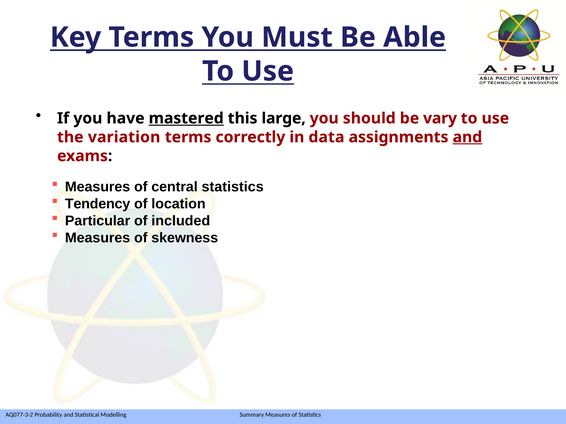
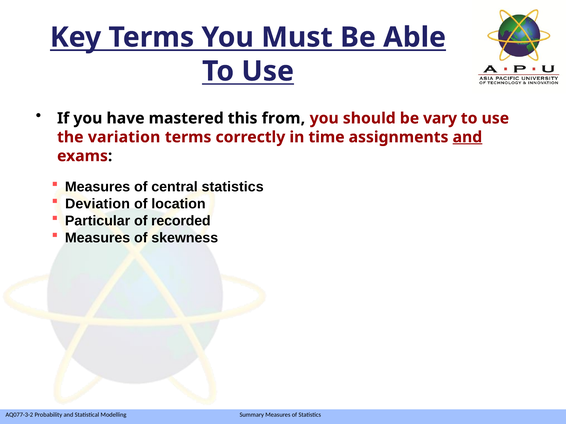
mastered underline: present -> none
large: large -> from
data: data -> time
Tendency: Tendency -> Deviation
included: included -> recorded
